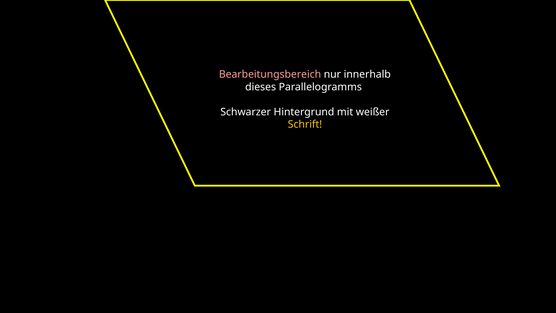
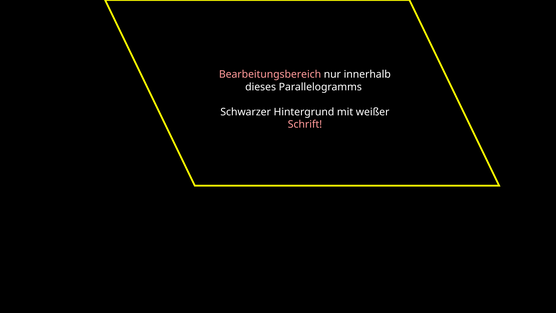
Schrift colour: yellow -> pink
